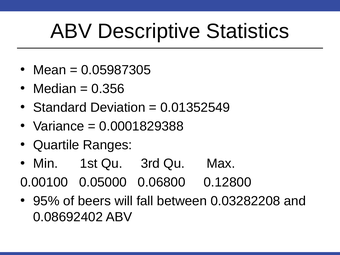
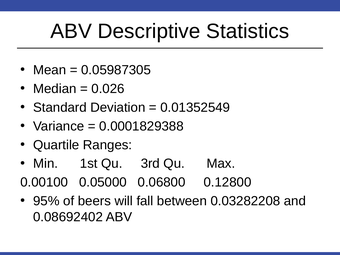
0.356: 0.356 -> 0.026
